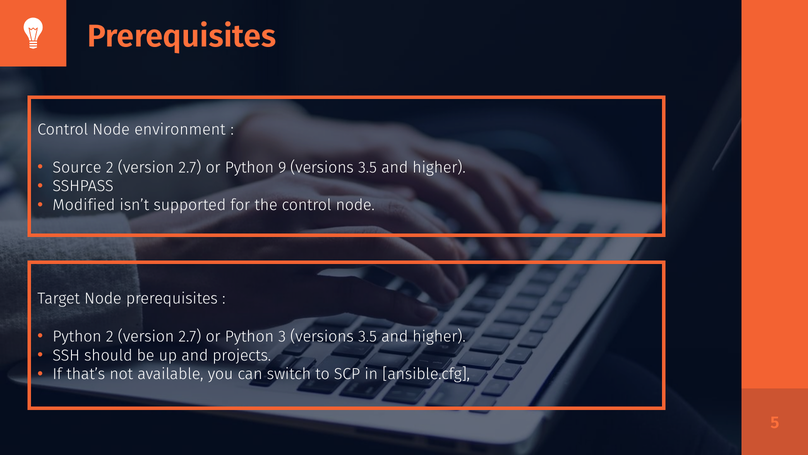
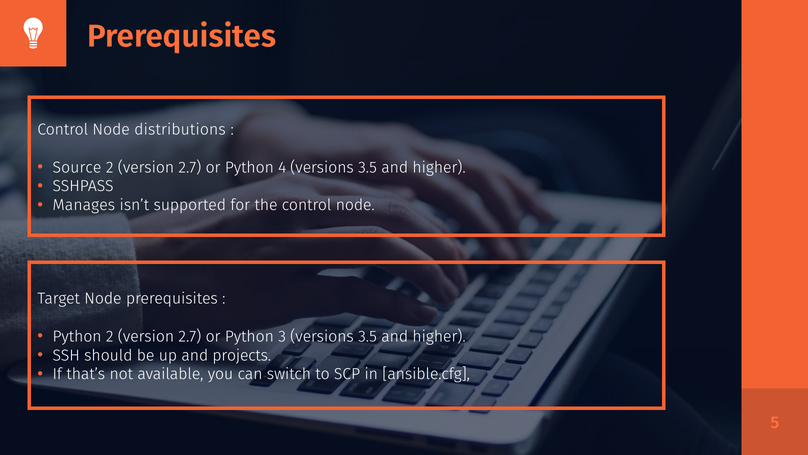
environment: environment -> distributions
9: 9 -> 4
Modified: Modified -> Manages
